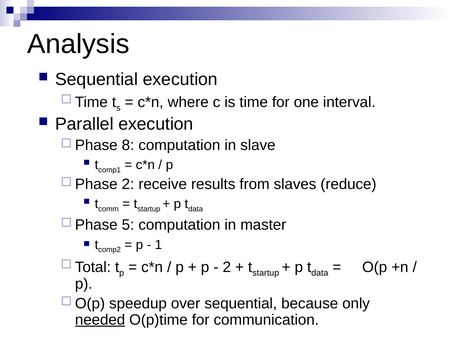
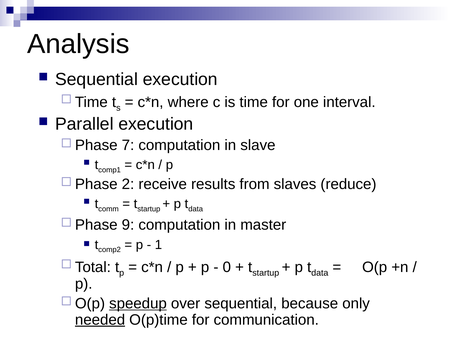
8: 8 -> 7
5: 5 -> 9
2 at (227, 267): 2 -> 0
speedup underline: none -> present
